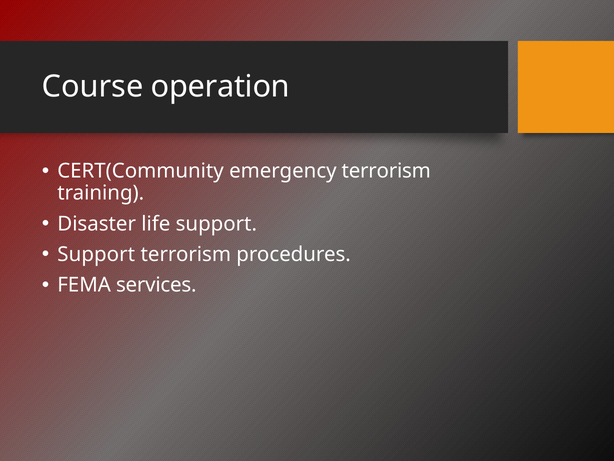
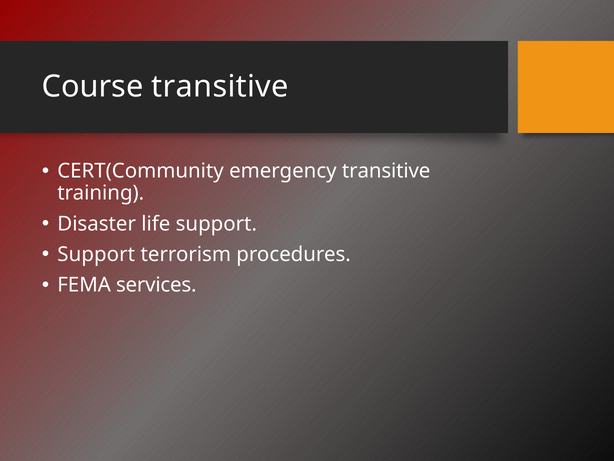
Course operation: operation -> transitive
emergency terrorism: terrorism -> transitive
